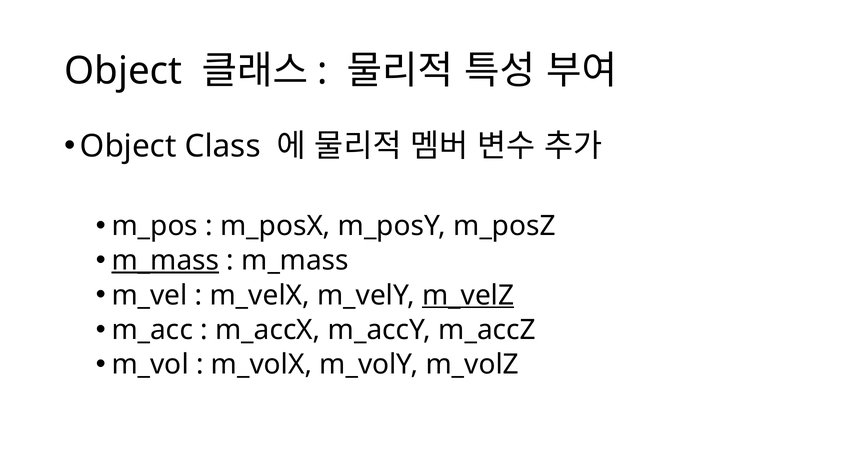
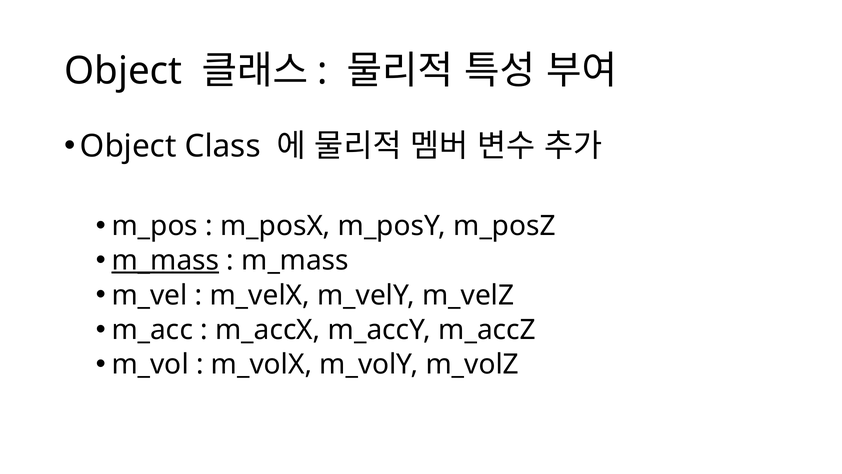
m_velZ underline: present -> none
